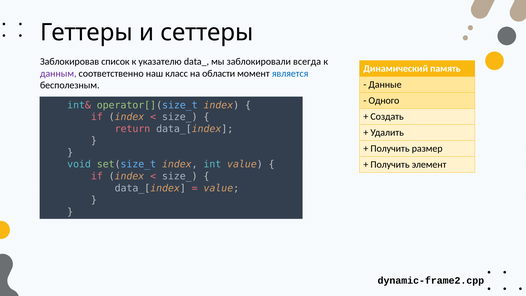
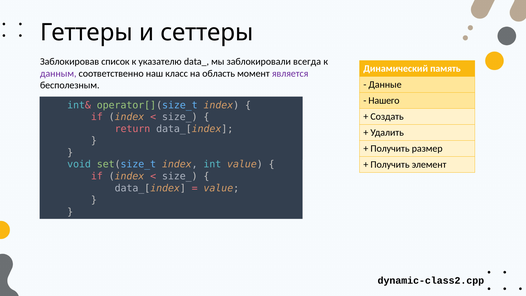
области: области -> область
является colour: blue -> purple
Одного: Одного -> Нашего
dynamic-frame2.cpp: dynamic-frame2.cpp -> dynamic-class2.cpp
